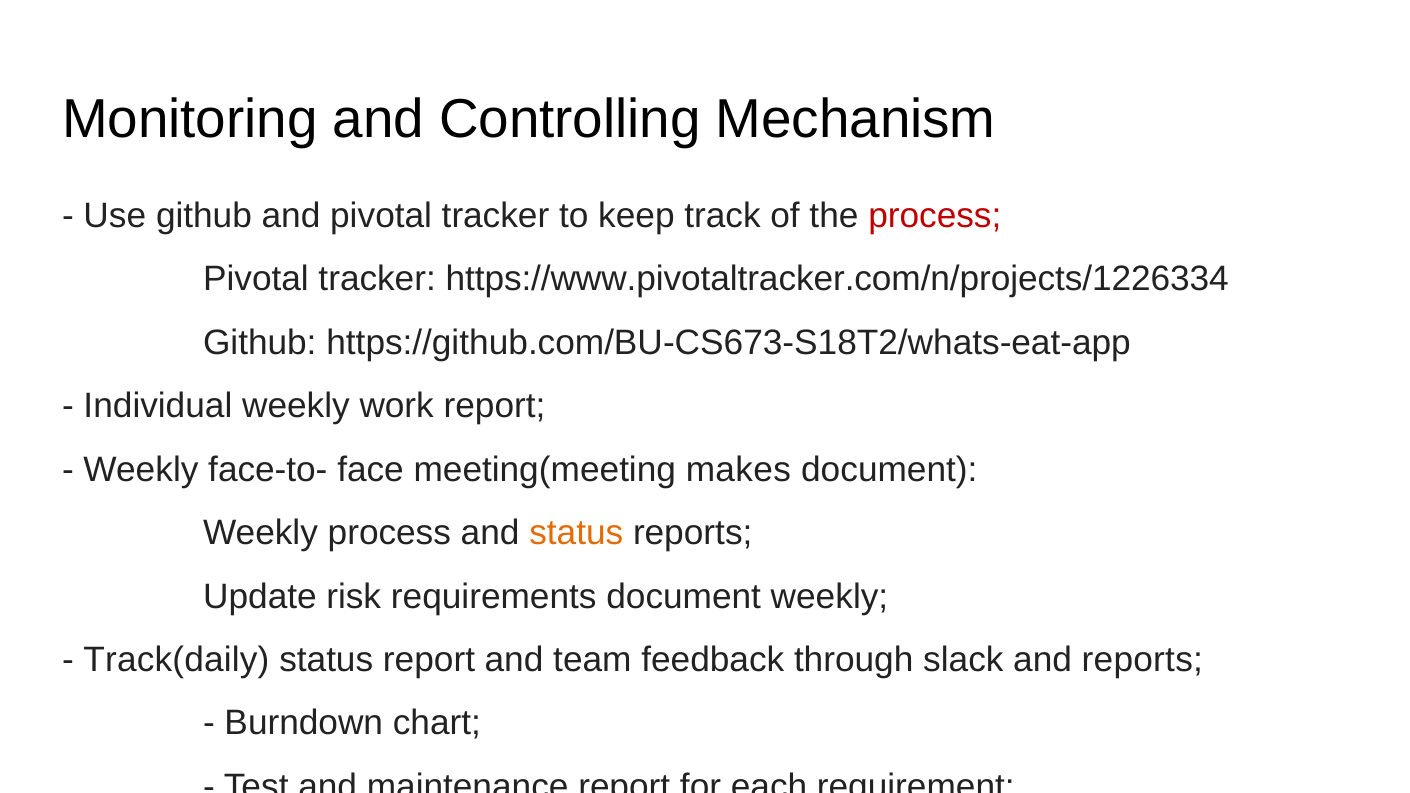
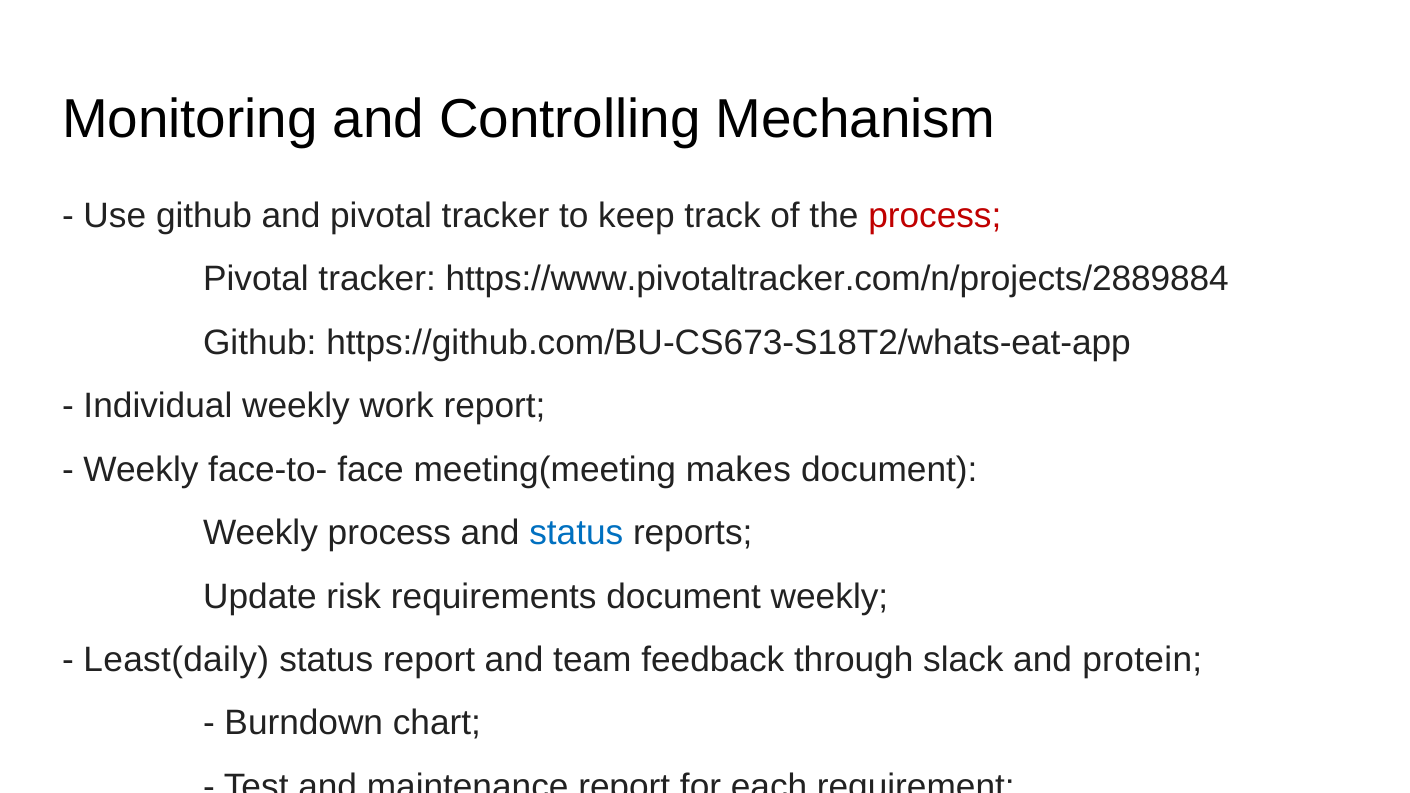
https://www.pivotaltracker.com/n/projects/1226334: https://www.pivotaltracker.com/n/projects/1226334 -> https://www.pivotaltracker.com/n/projects/2889884
status at (576, 533) colour: orange -> blue
Track(daily: Track(daily -> Least(daily
and reports: reports -> protein
